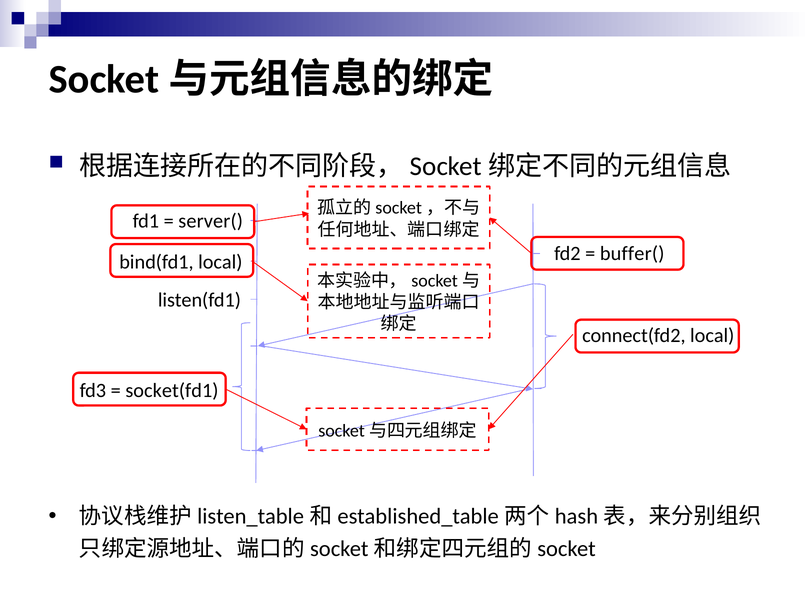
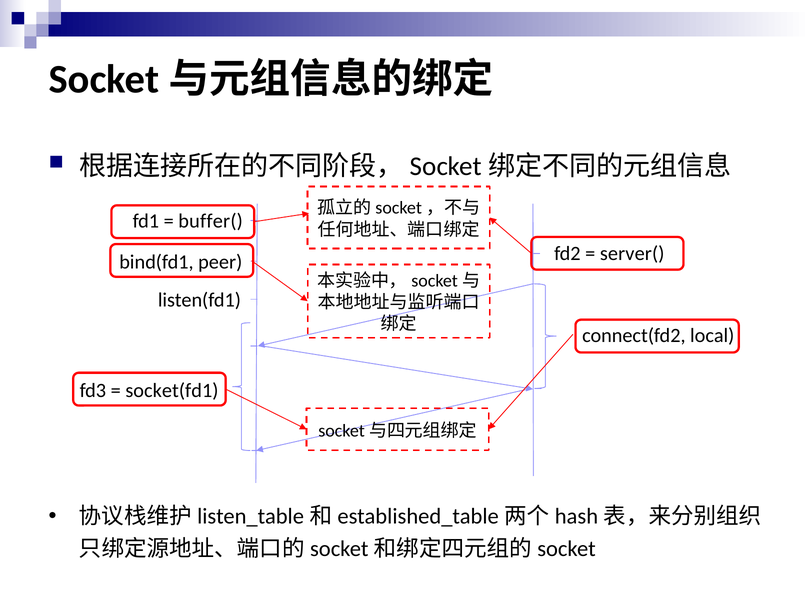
server(: server( -> buffer(
buffer(: buffer( -> server(
bind(fd1 local: local -> peer
